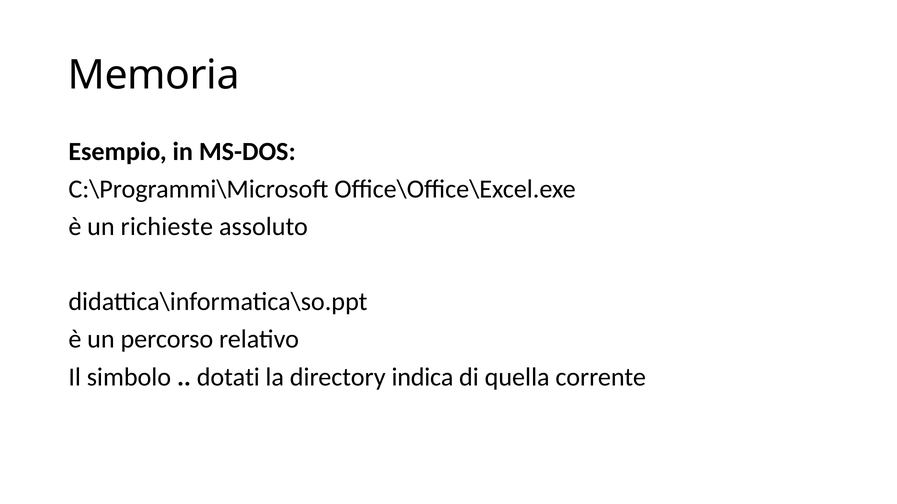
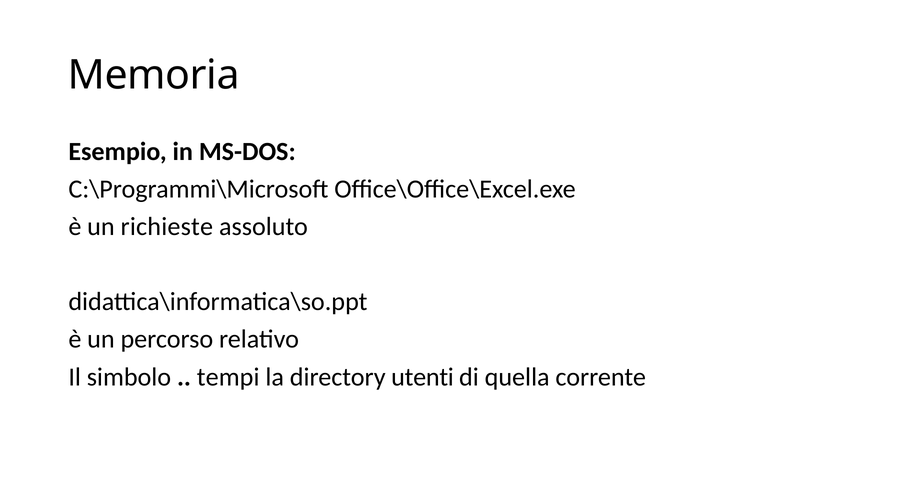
dotati: dotati -> tempi
indica: indica -> utenti
